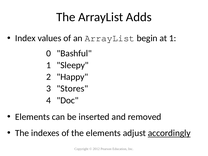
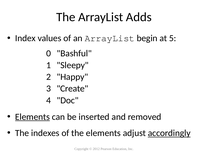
at 1: 1 -> 5
Stores: Stores -> Create
Elements at (32, 117) underline: none -> present
